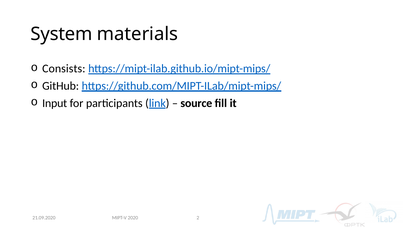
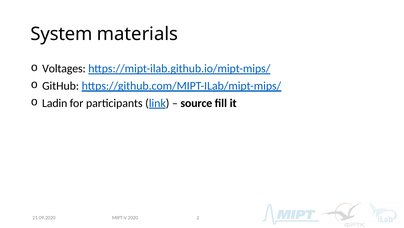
Consists: Consists -> Voltages
Input: Input -> Ladin
